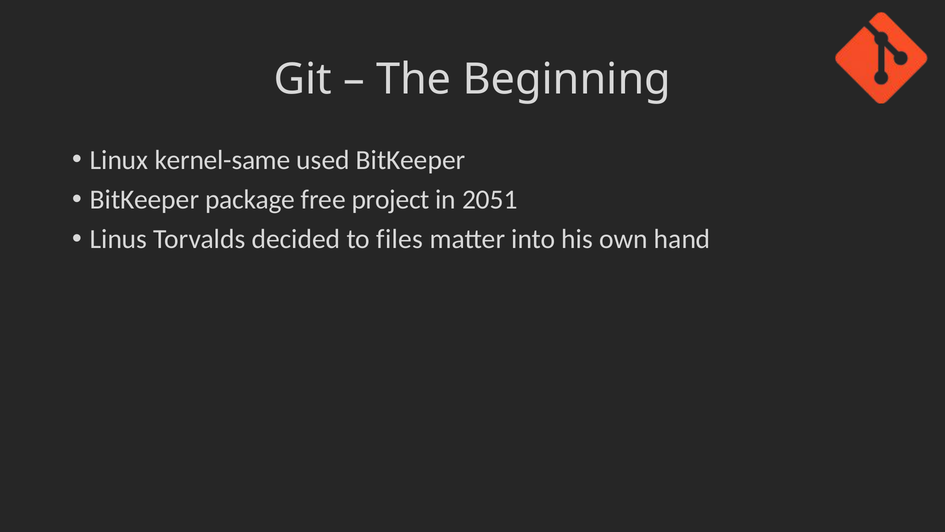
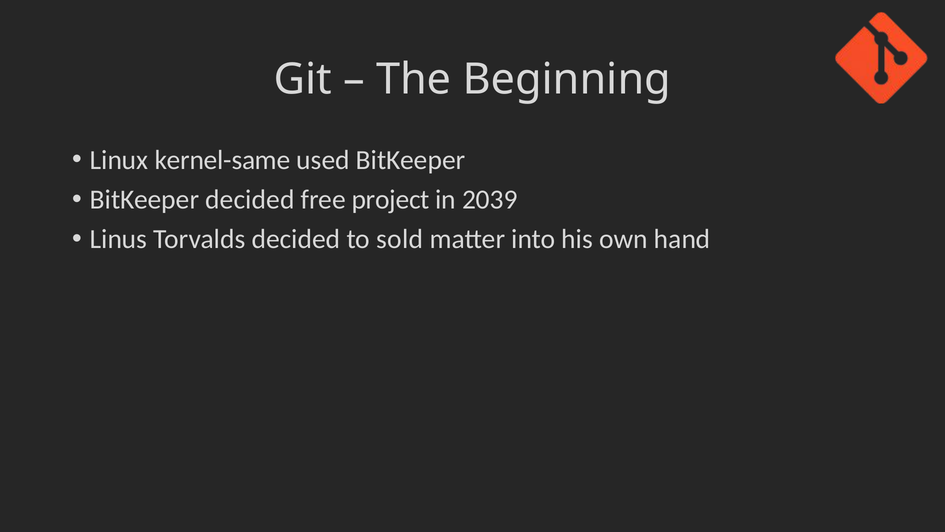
BitKeeper package: package -> decided
2051: 2051 -> 2039
files: files -> sold
